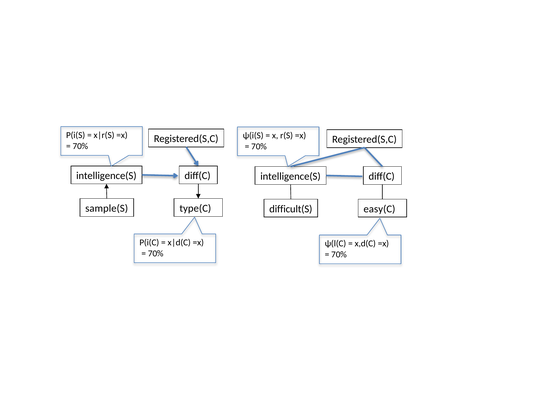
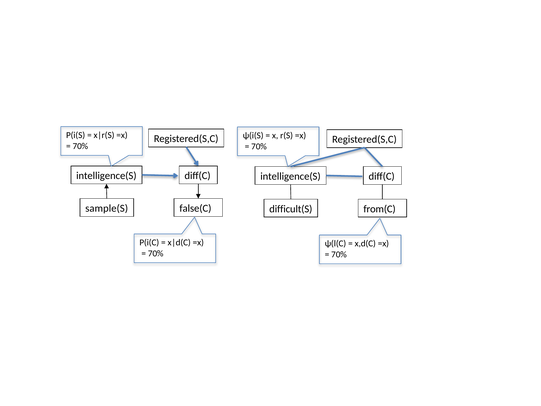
type(C: type(C -> false(C
easy(C: easy(C -> from(C
